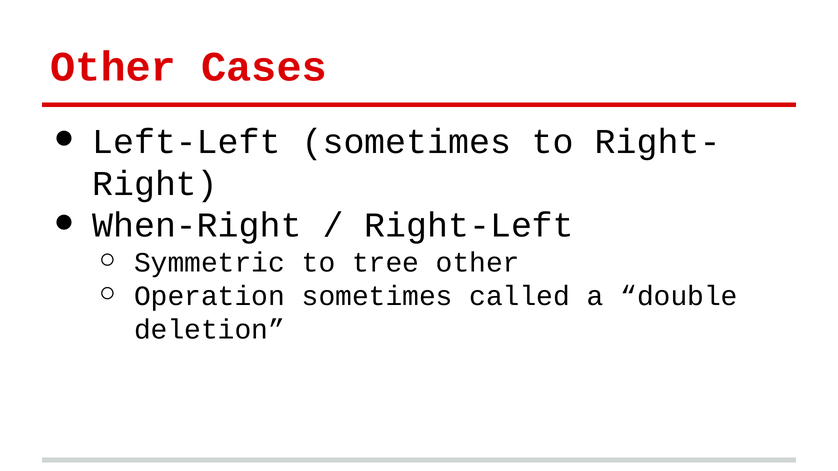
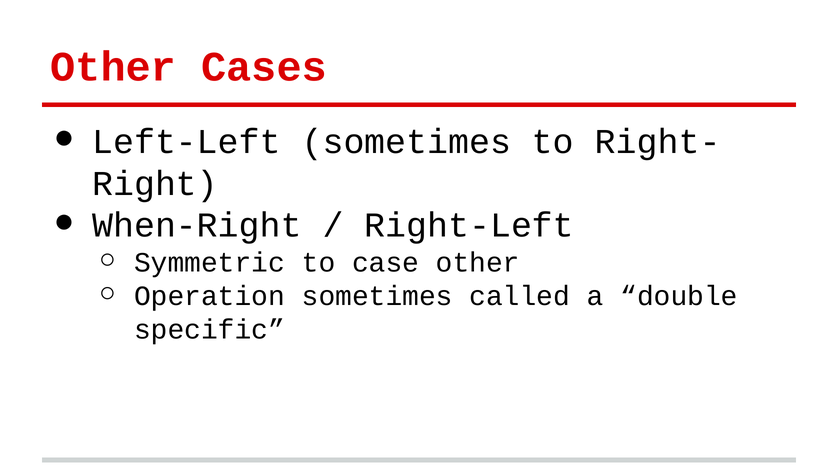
tree: tree -> case
deletion: deletion -> specific
